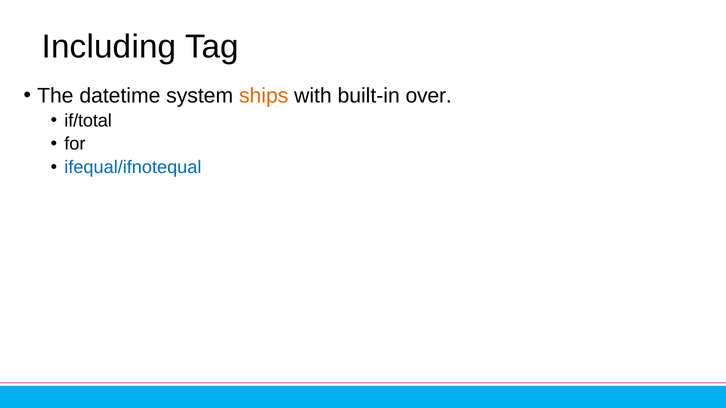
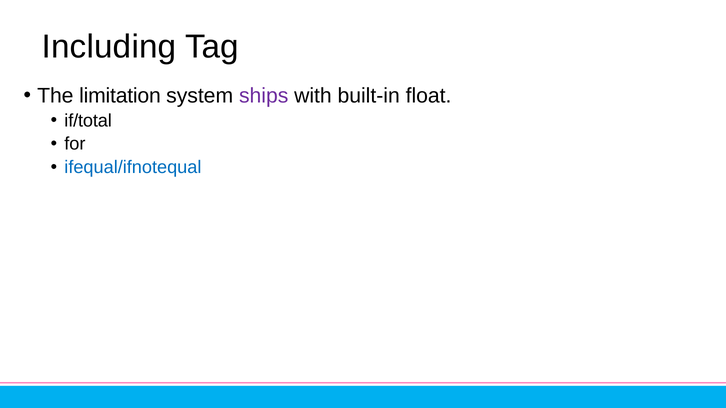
datetime: datetime -> limitation
ships colour: orange -> purple
over: over -> float
